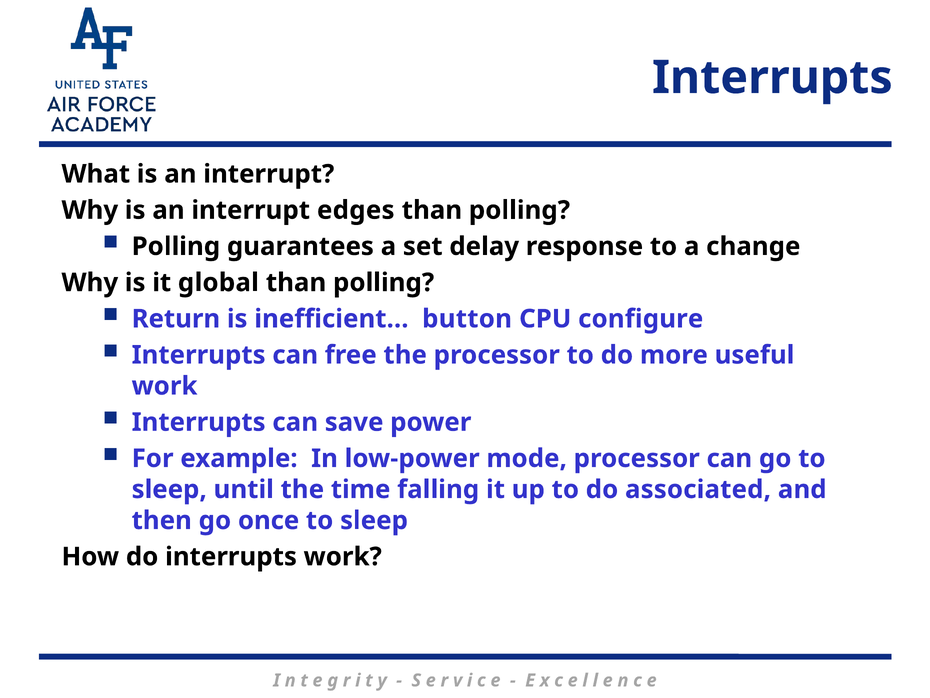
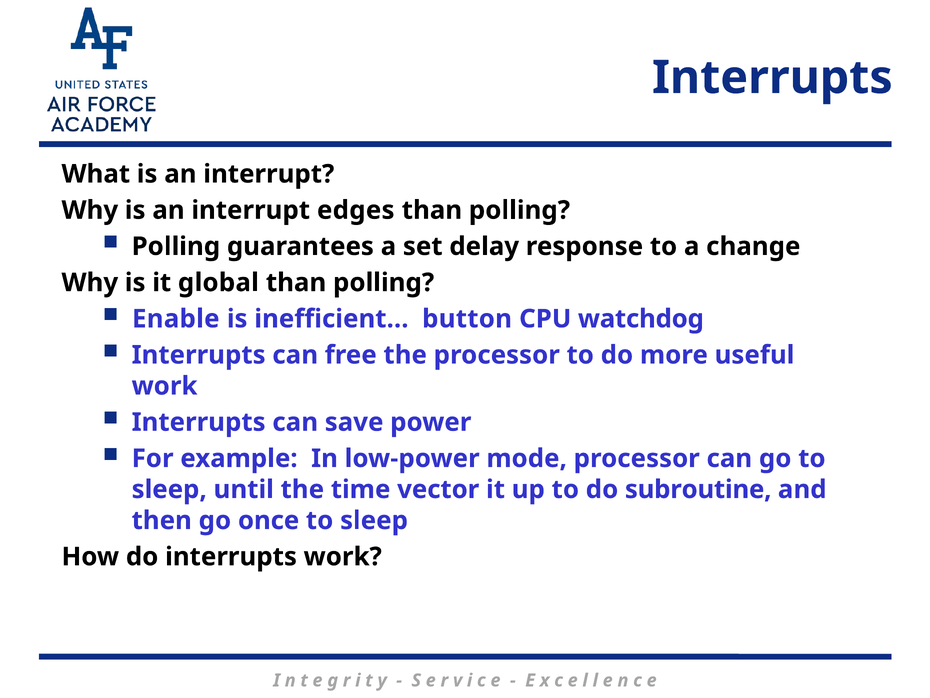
Return: Return -> Enable
configure: configure -> watchdog
falling: falling -> vector
associated: associated -> subroutine
